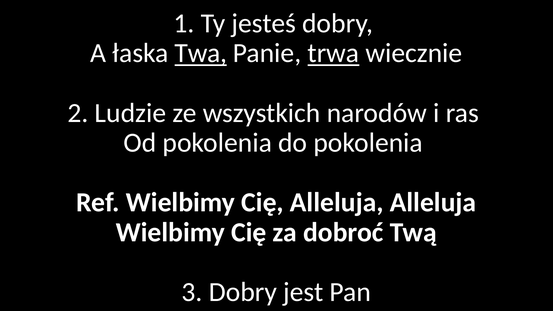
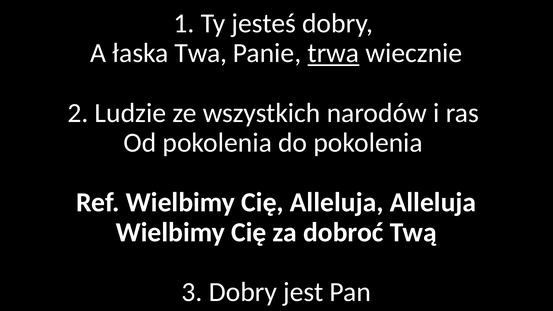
Twa underline: present -> none
